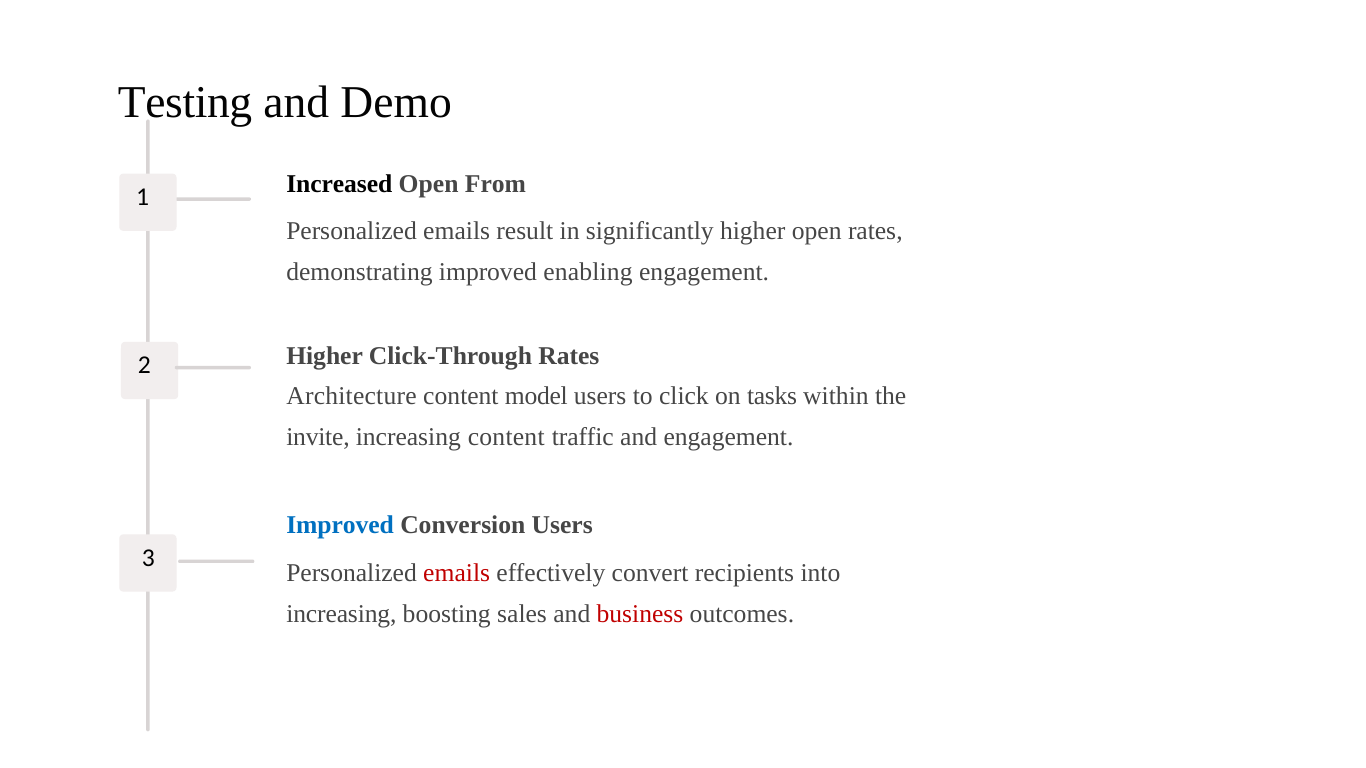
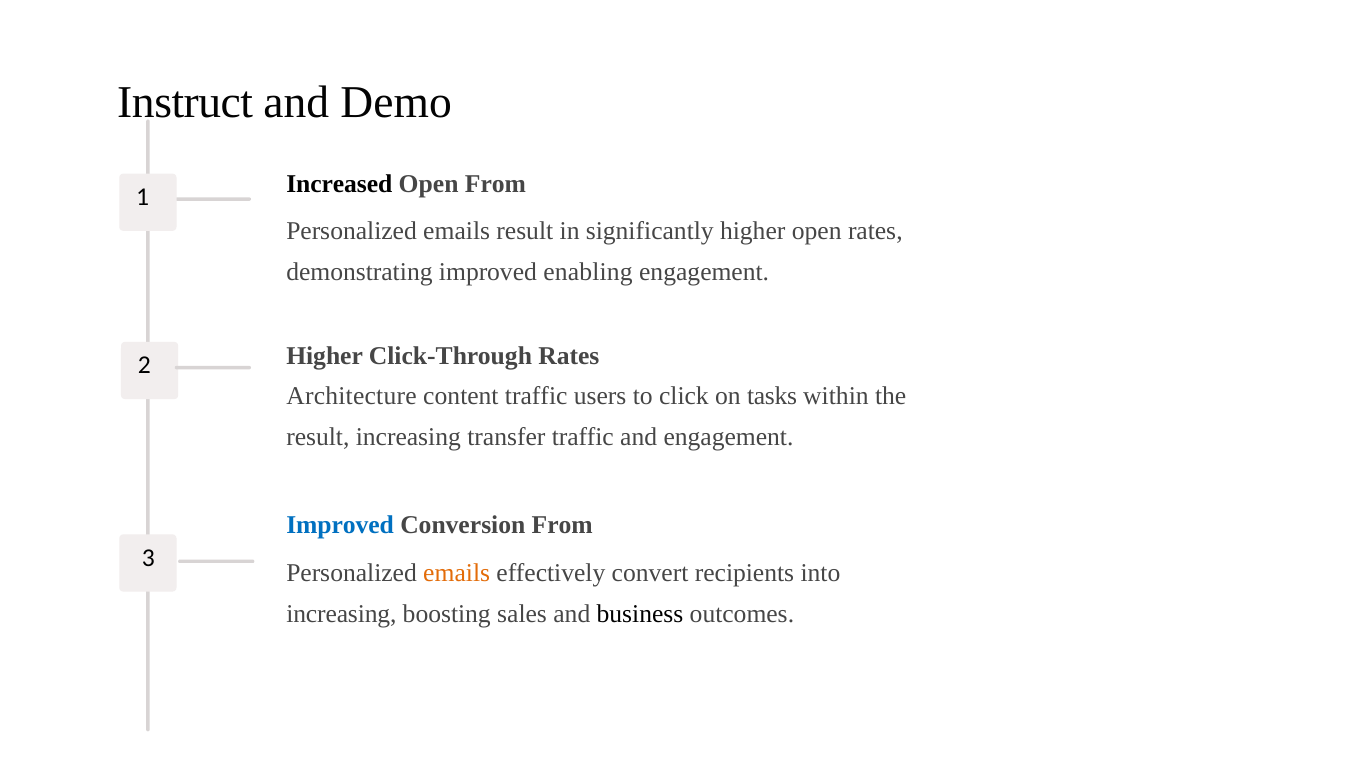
Testing: Testing -> Instruct
content model: model -> traffic
invite at (318, 437): invite -> result
increasing content: content -> transfer
Conversion Users: Users -> From
emails at (457, 574) colour: red -> orange
business colour: red -> black
